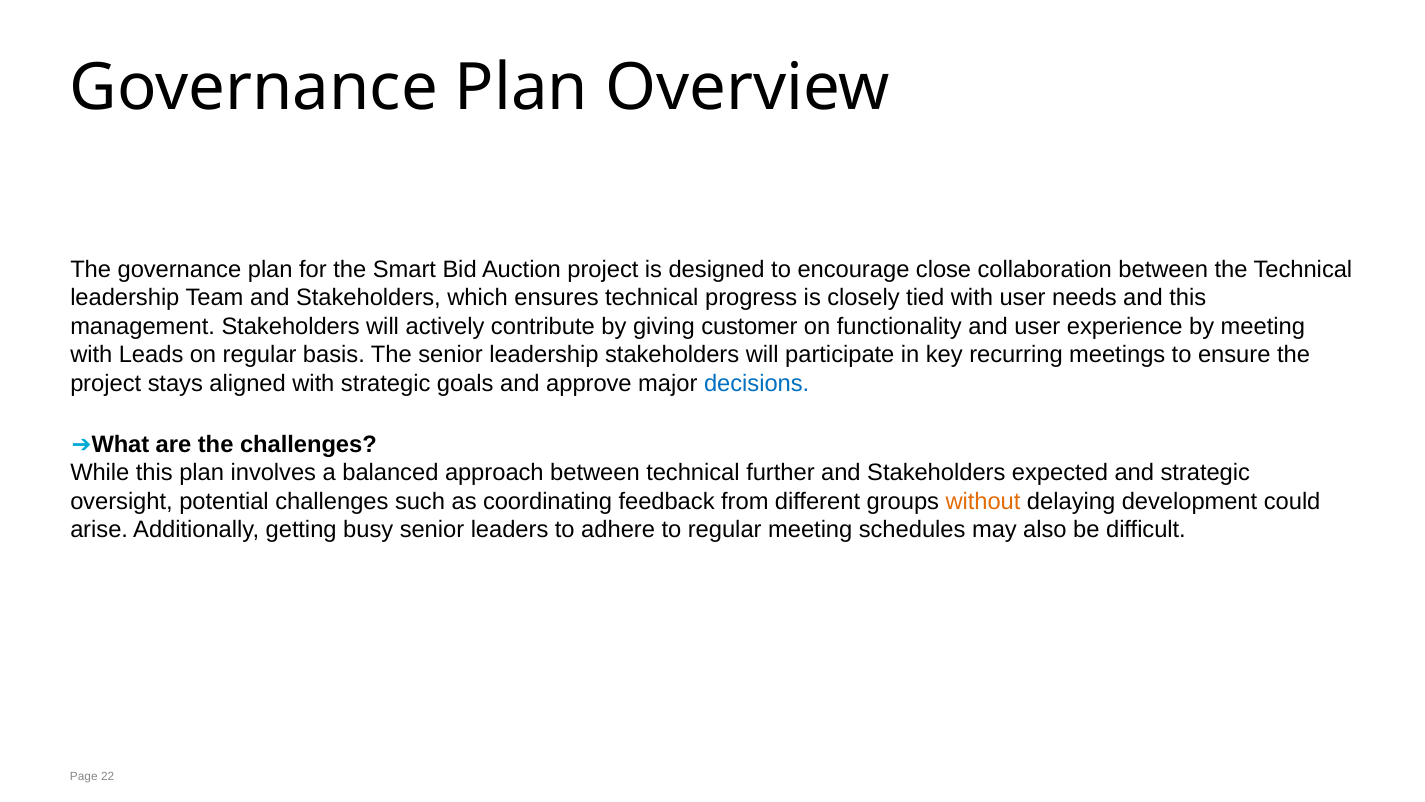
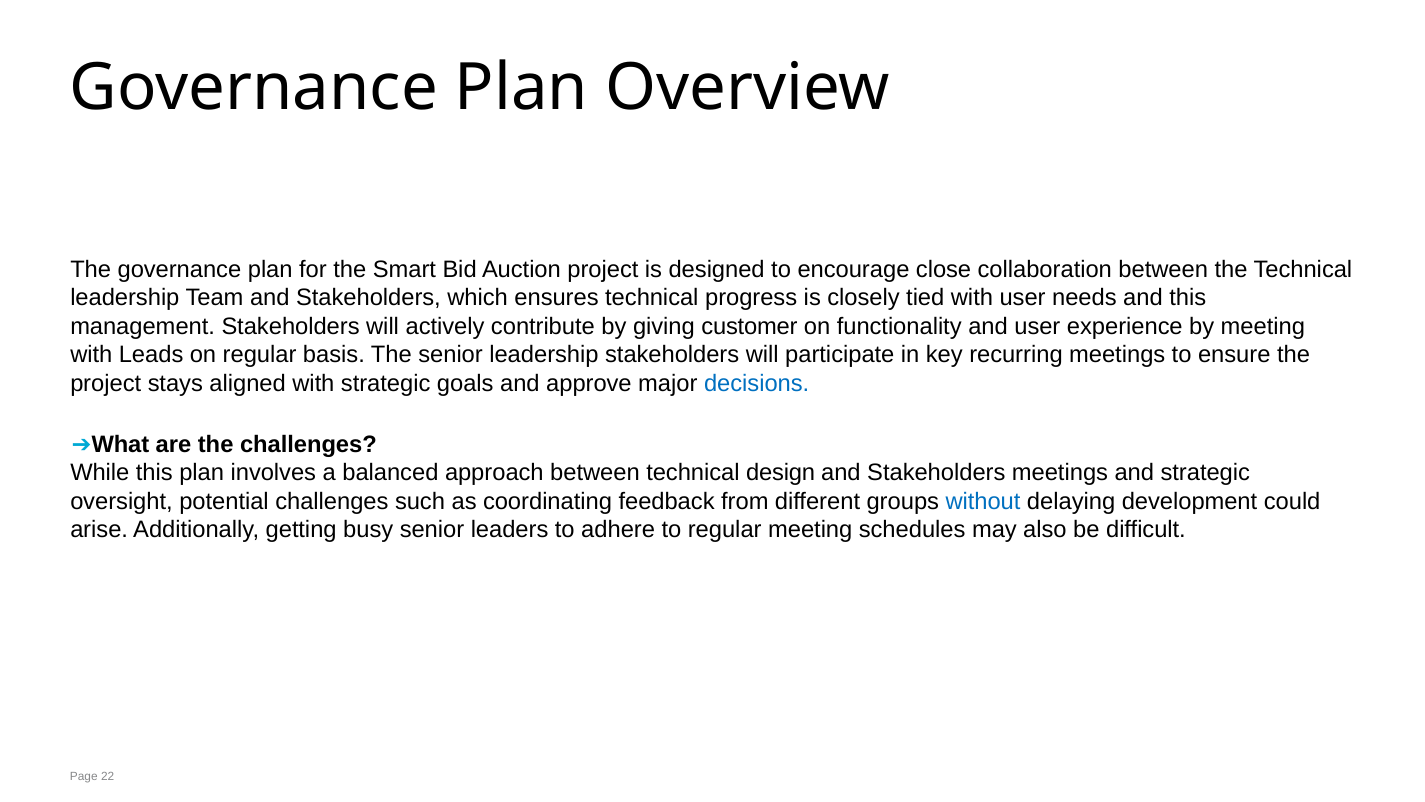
further: further -> design
Stakeholders expected: expected -> meetings
without colour: orange -> blue
